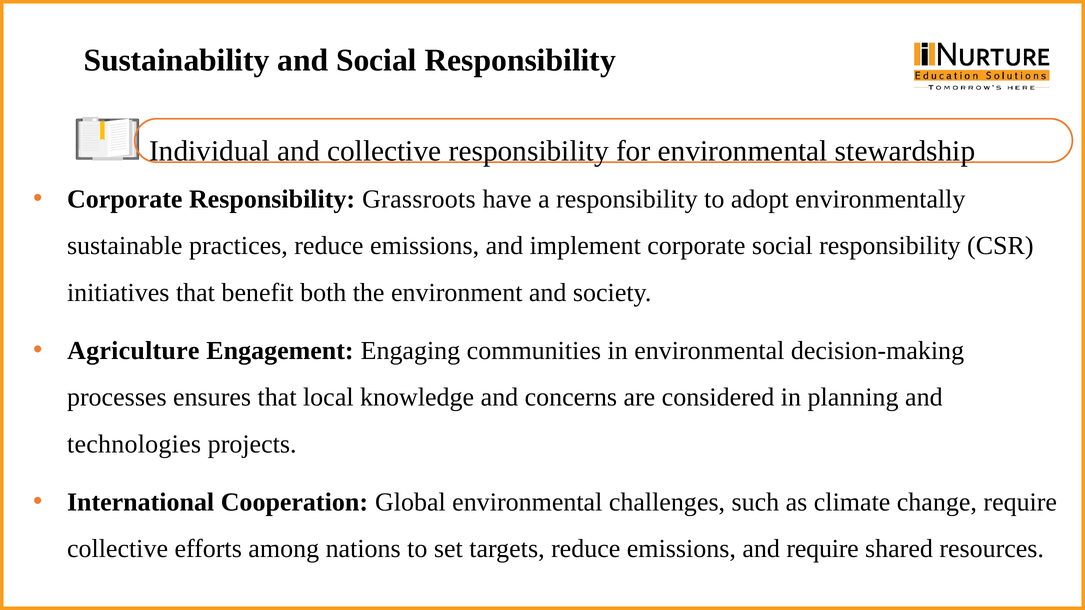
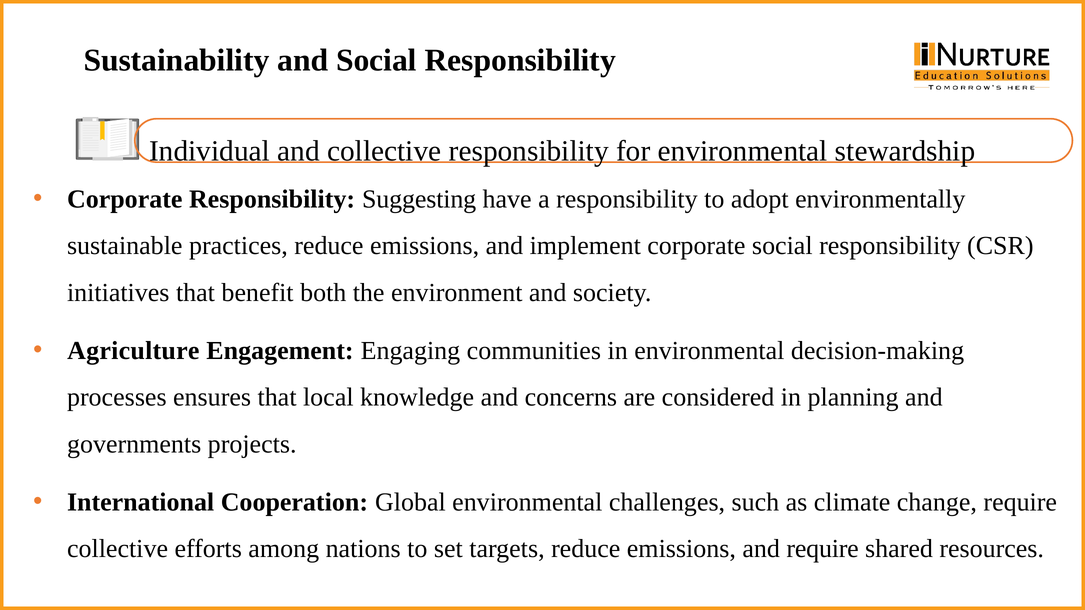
Grassroots: Grassroots -> Suggesting
technologies: technologies -> governments
